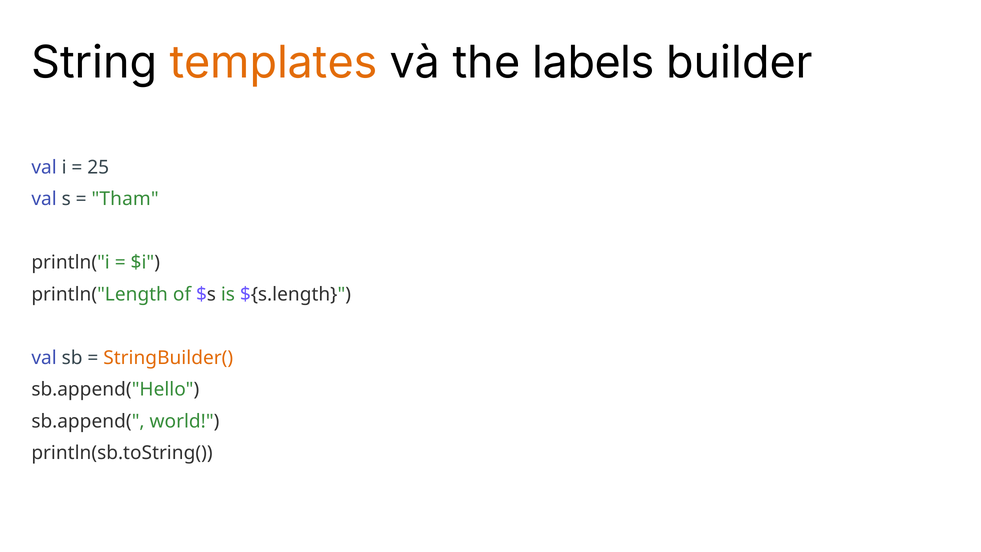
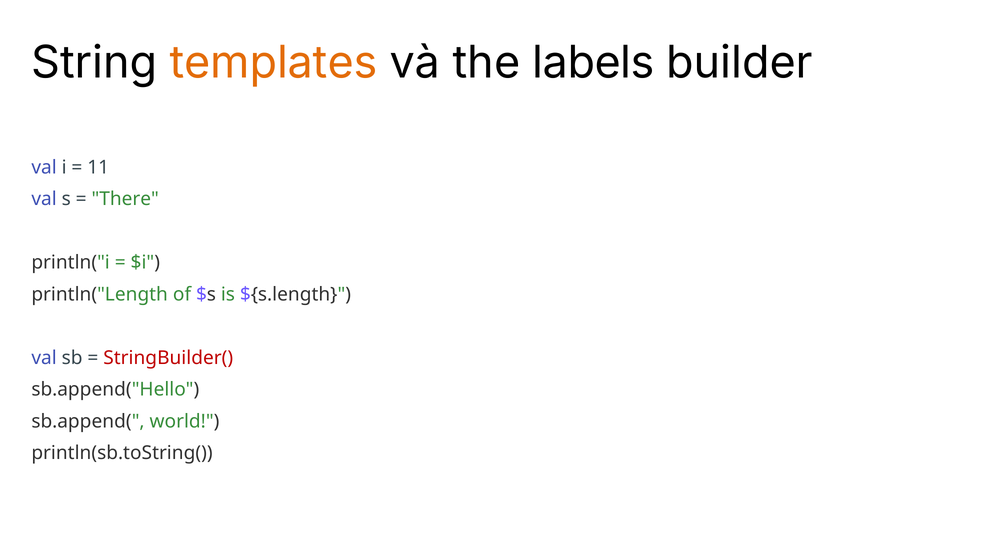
25: 25 -> 11
Tham: Tham -> There
StringBuilder( colour: orange -> red
